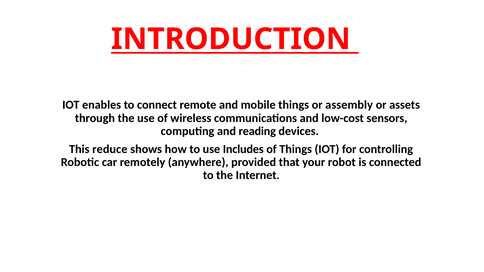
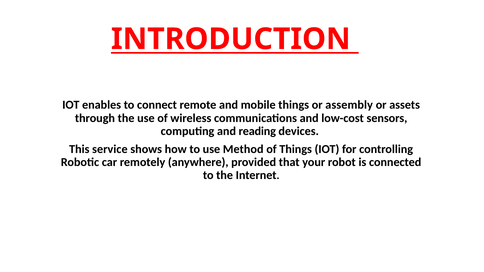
reduce: reduce -> service
Includes: Includes -> Method
